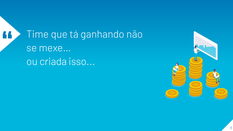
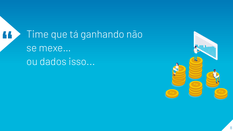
criada: criada -> dados
